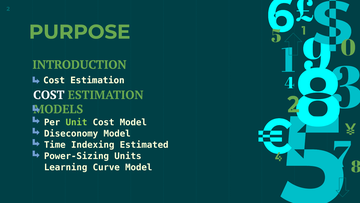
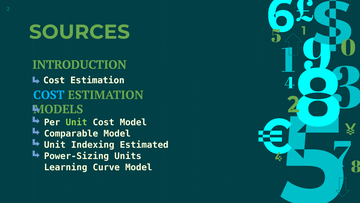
PURPOSE: PURPOSE -> SOURCES
COST at (49, 95) colour: white -> light blue
Diseconomy: Diseconomy -> Comparable
Time at (55, 145): Time -> Unit
